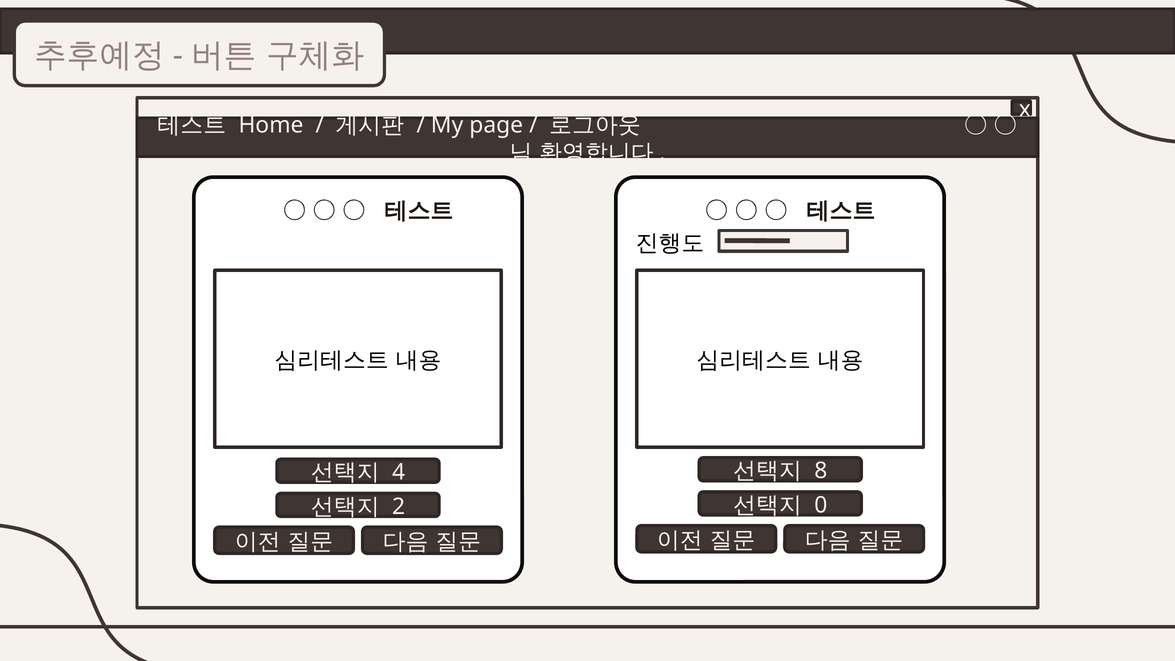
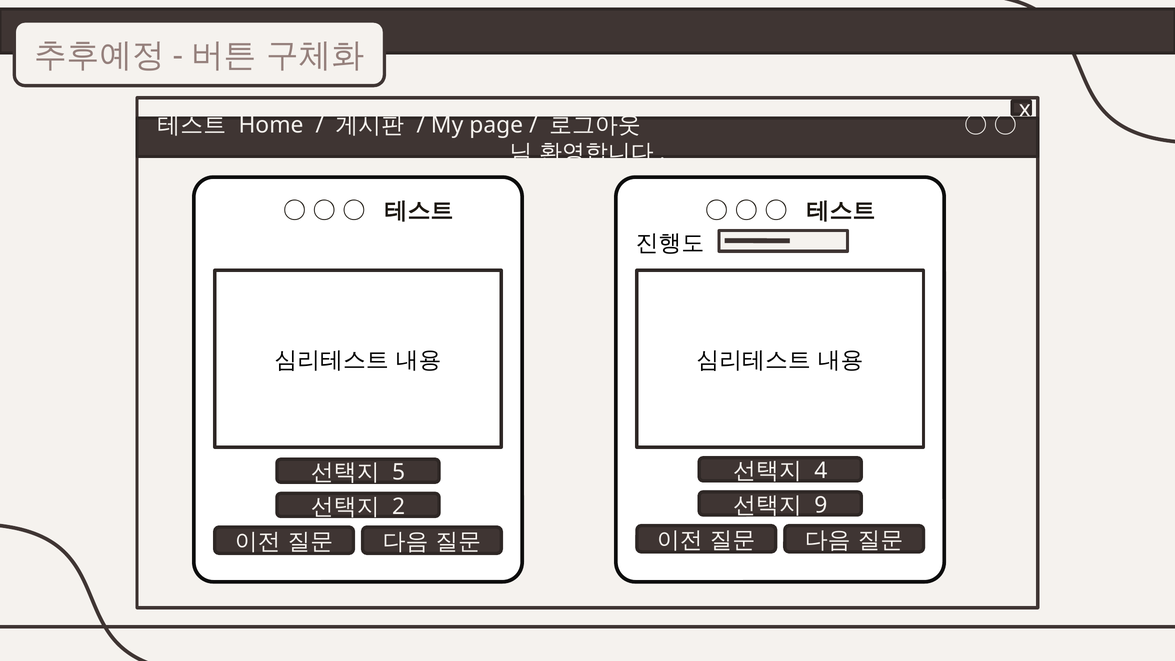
8: 8 -> 4
4: 4 -> 5
0: 0 -> 9
